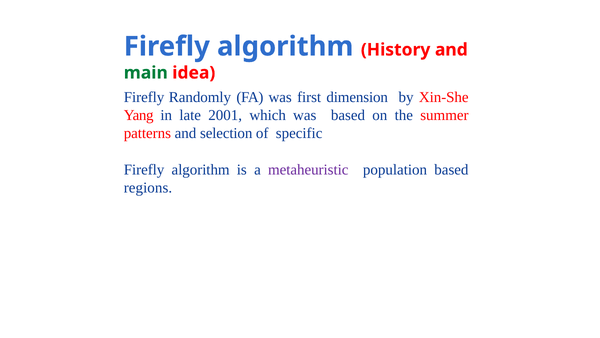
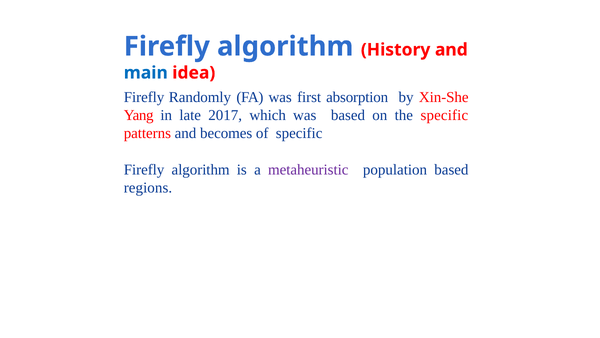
main colour: green -> blue
dimension: dimension -> absorption
2001: 2001 -> 2017
the summer: summer -> specific
selection: selection -> becomes
